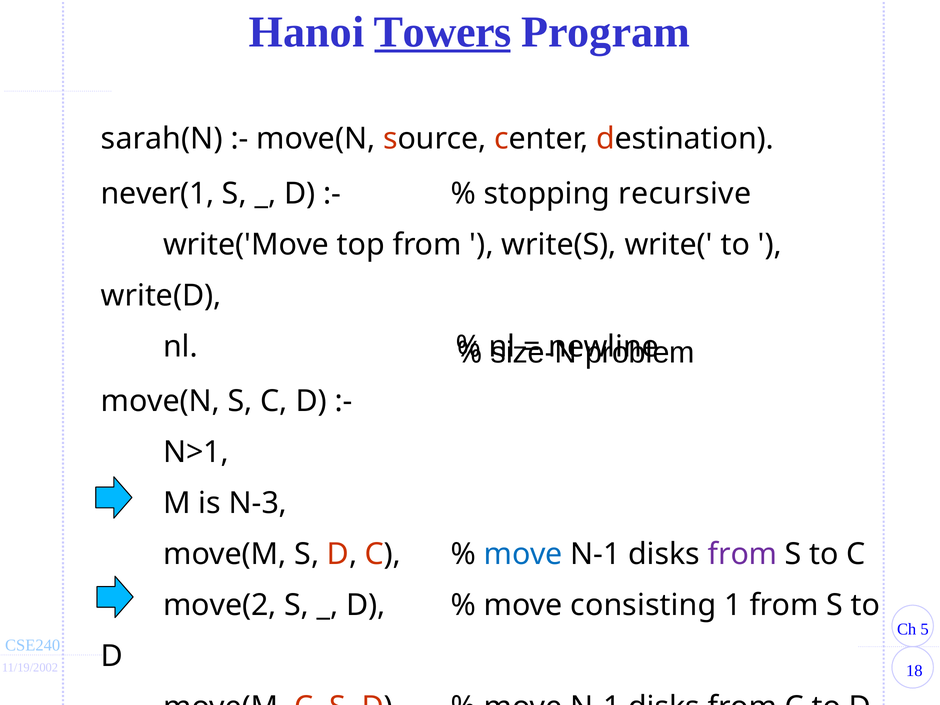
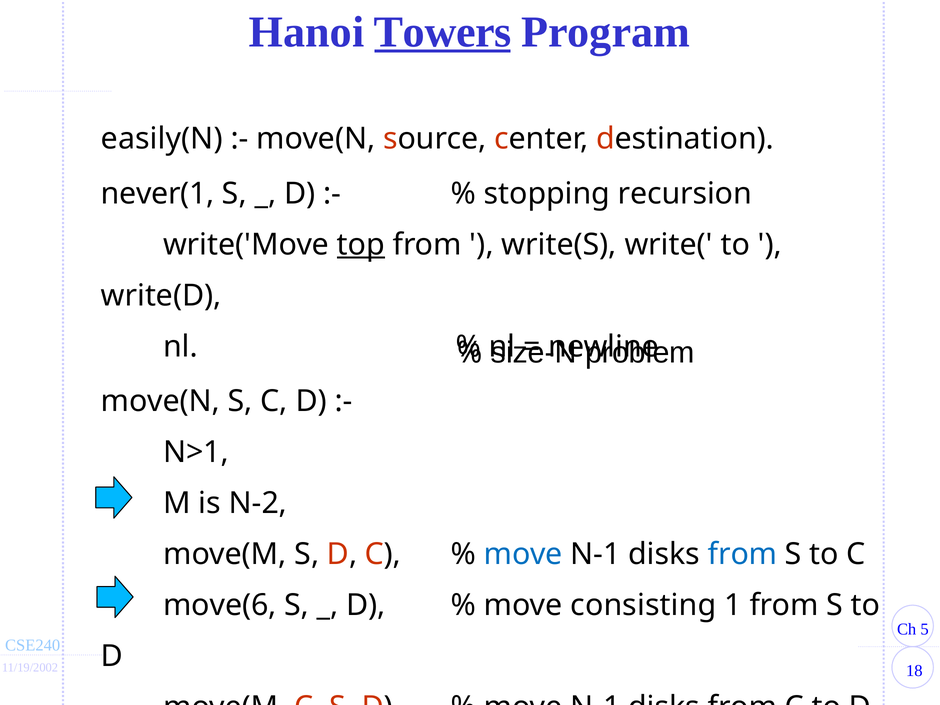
sarah(N: sarah(N -> easily(N
recursive: recursive -> recursion
top underline: none -> present
N-3: N-3 -> N-2
from at (742, 554) colour: purple -> blue
move(2: move(2 -> move(6
